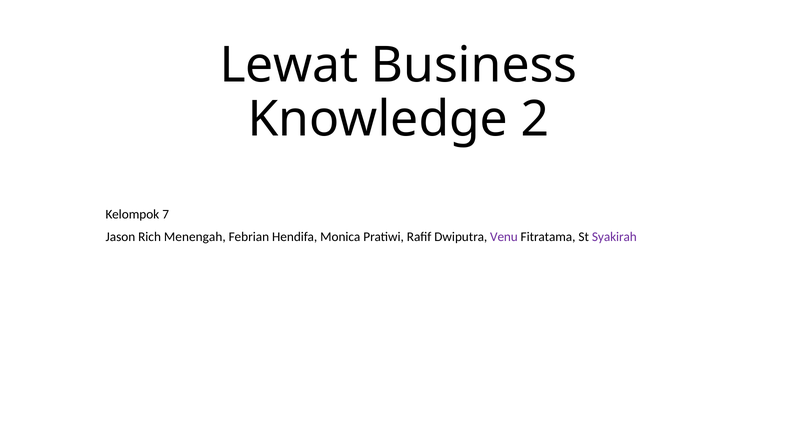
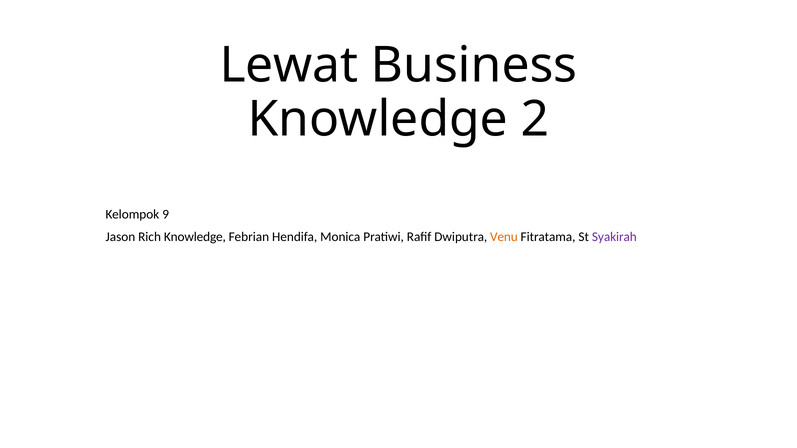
7: 7 -> 9
Rich Menengah: Menengah -> Knowledge
Venu colour: purple -> orange
